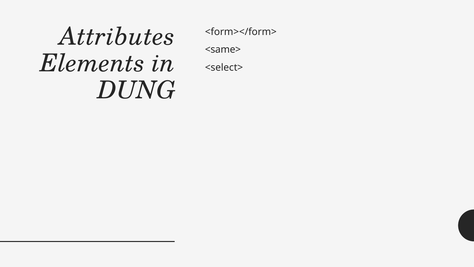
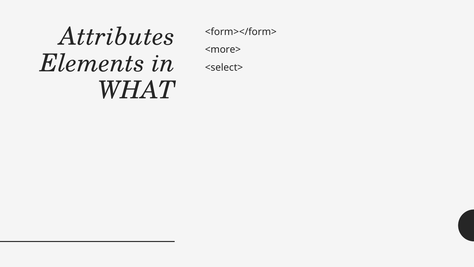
<same>: <same> -> <more>
DUNG: DUNG -> WHAT
